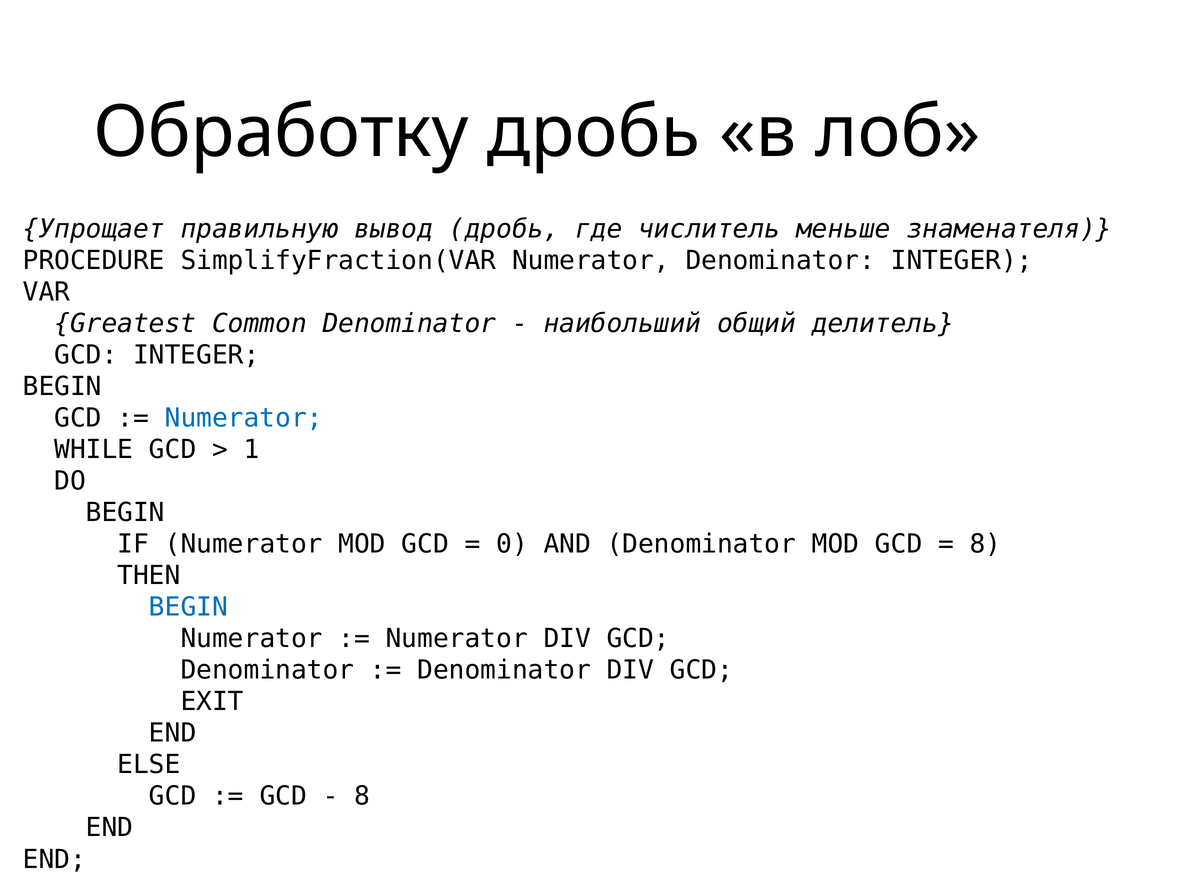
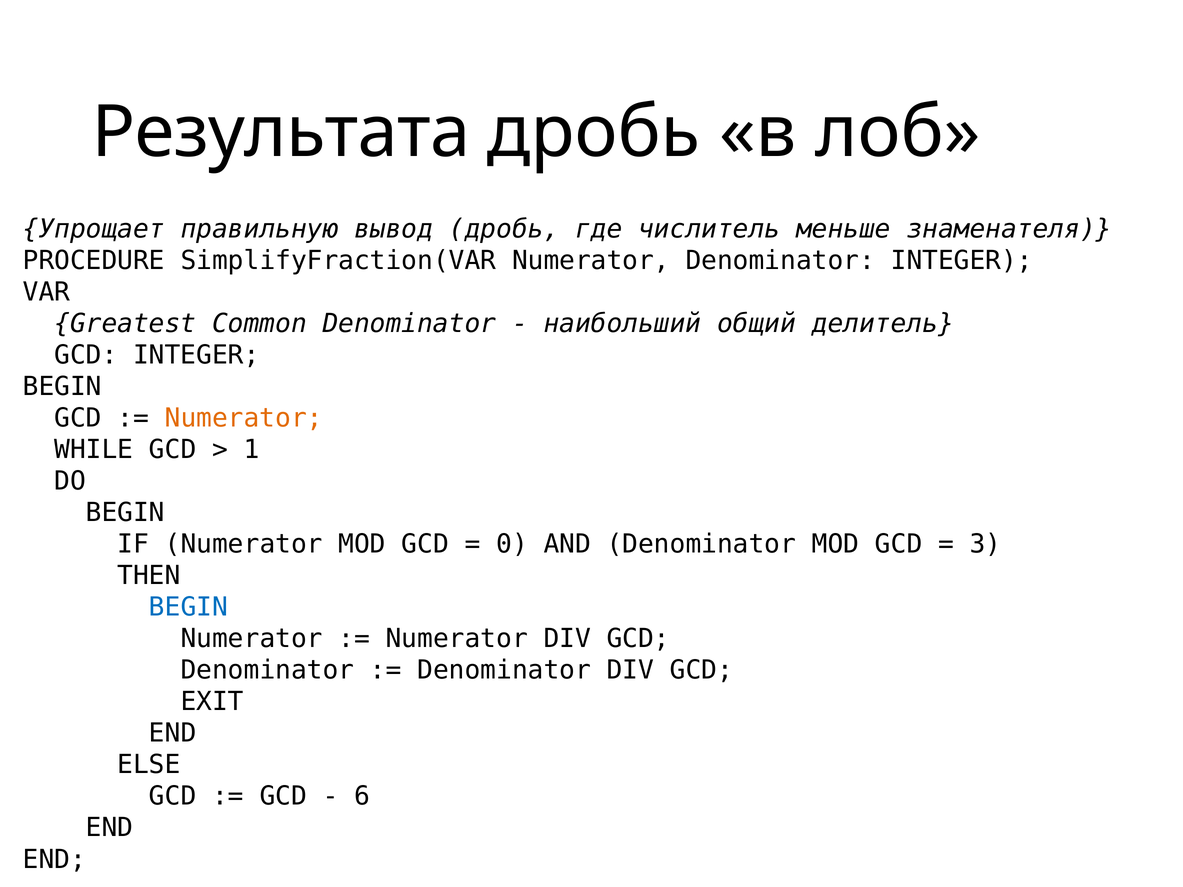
Обработку: Обработку -> Результата
Numerator at (244, 418) colour: blue -> orange
8 at (985, 544): 8 -> 3
8 at (362, 797): 8 -> 6
